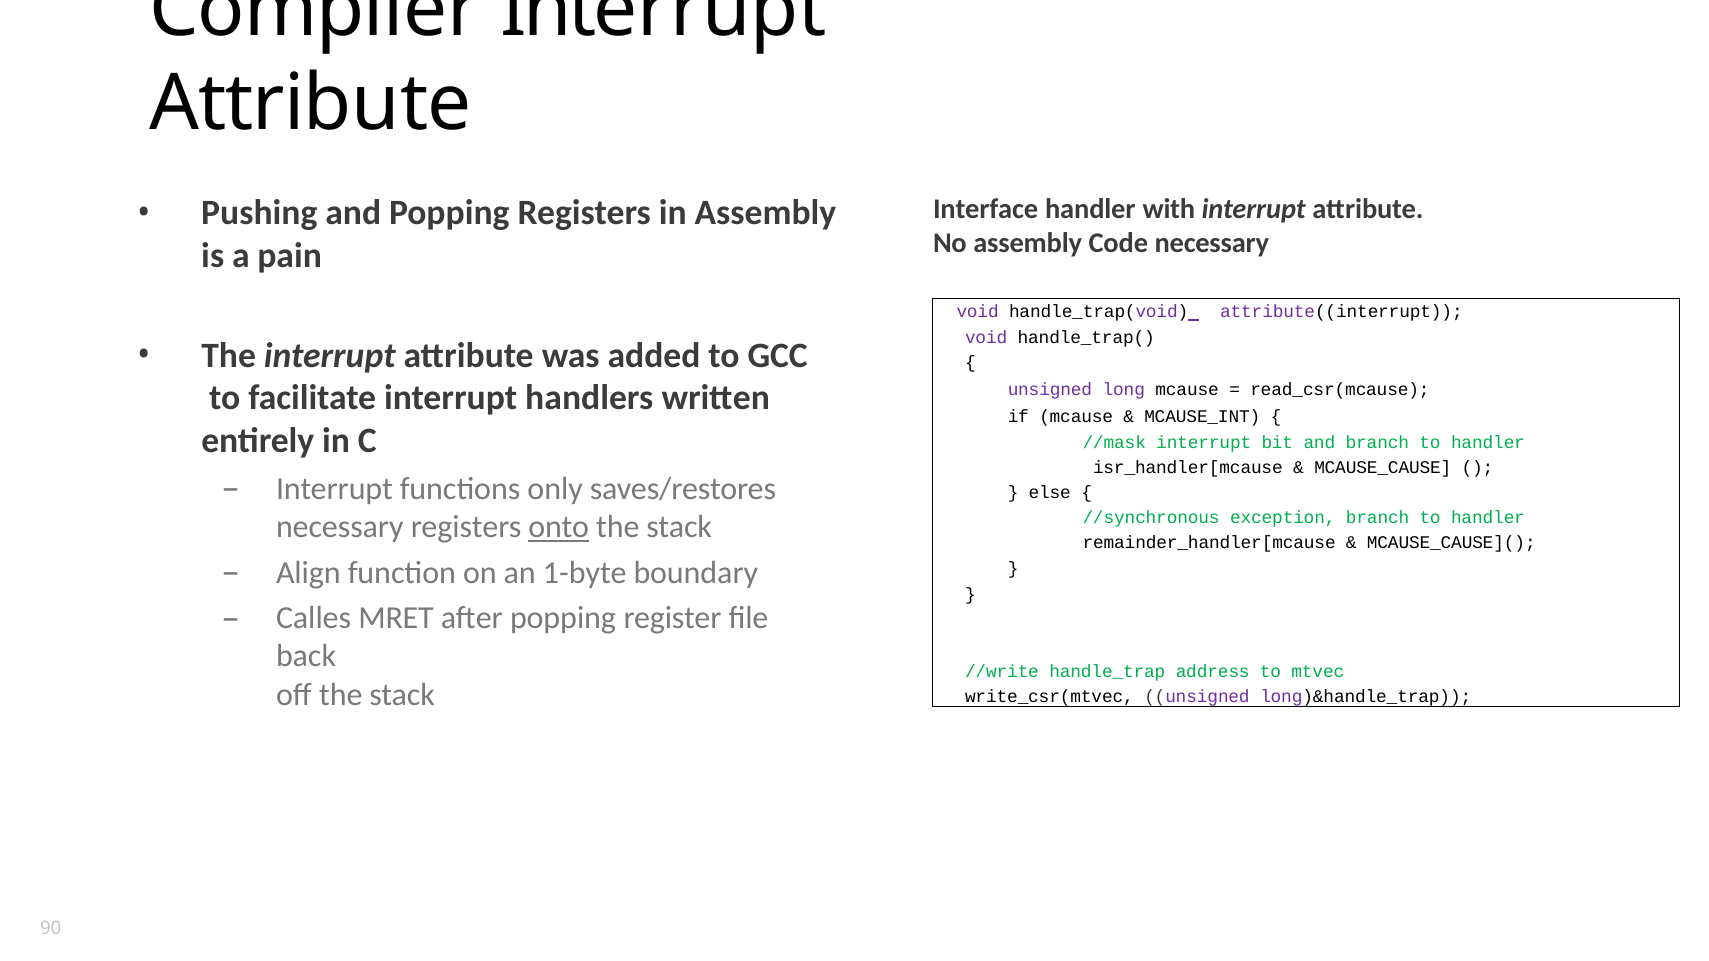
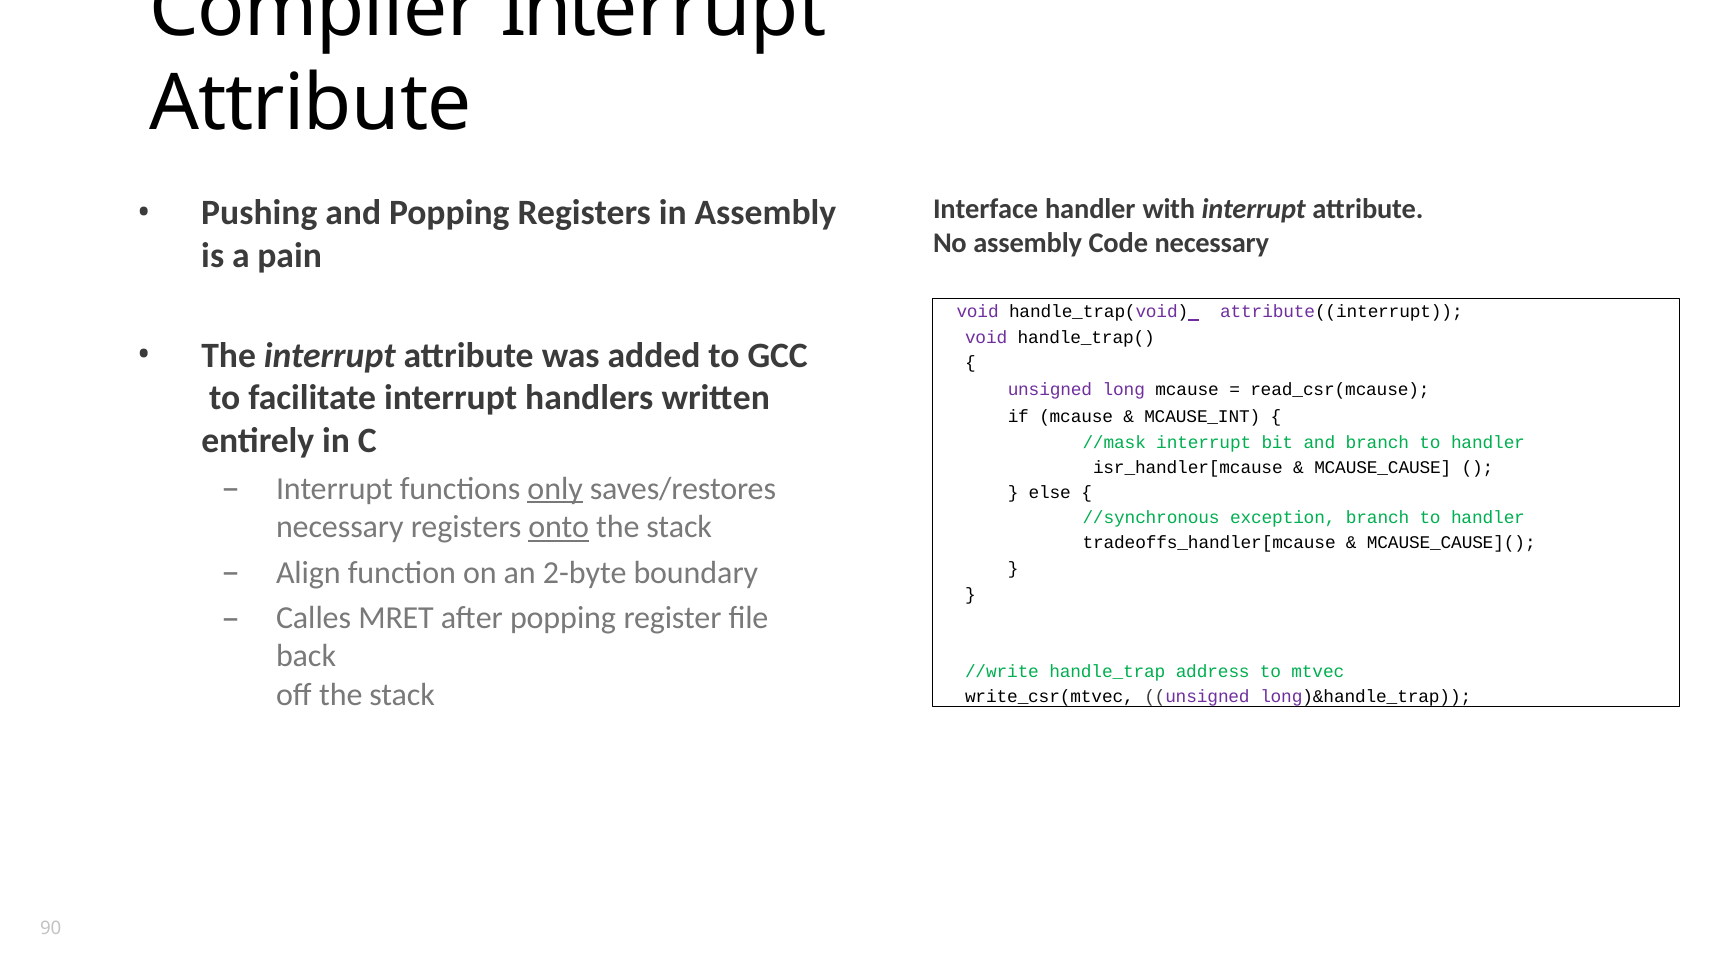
only underline: none -> present
remainder_handler[mcause: remainder_handler[mcause -> tradeoffs_handler[mcause
1-byte: 1-byte -> 2-byte
